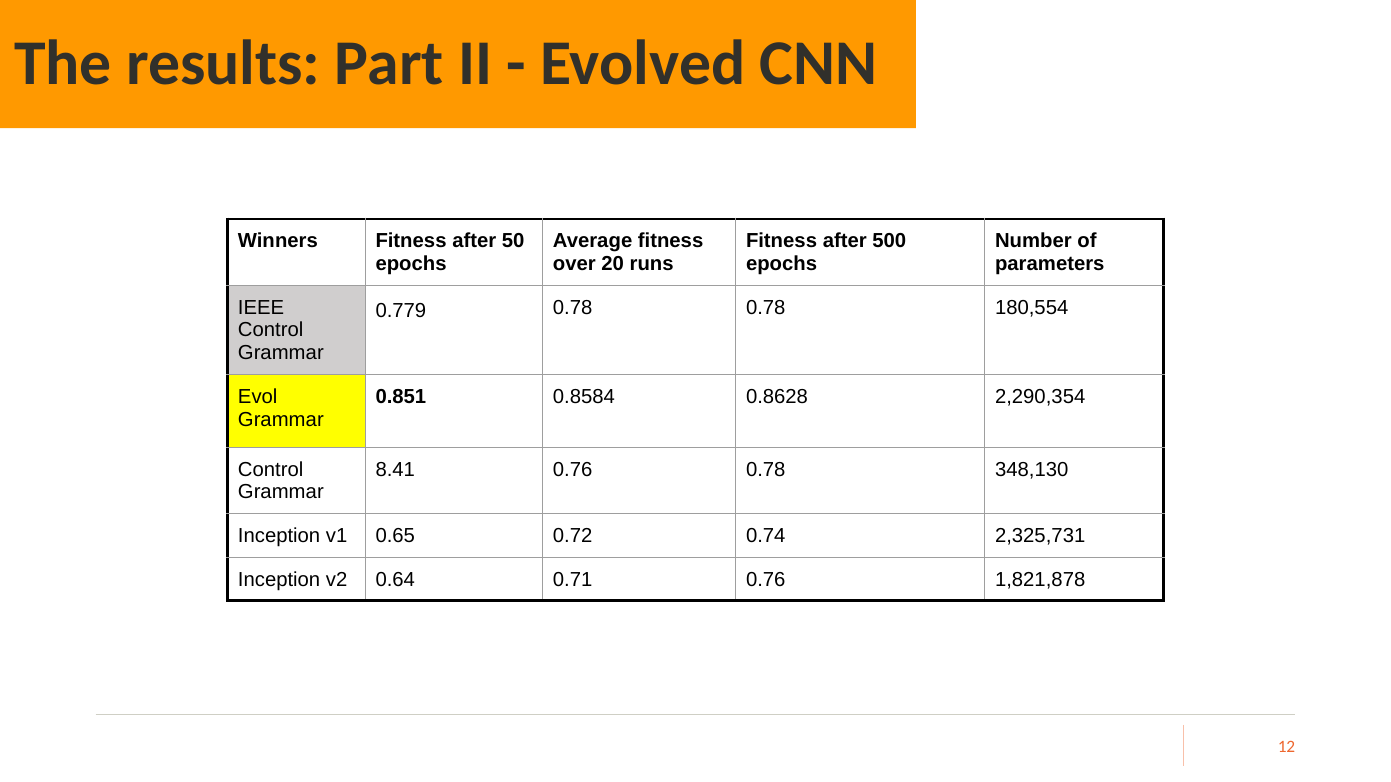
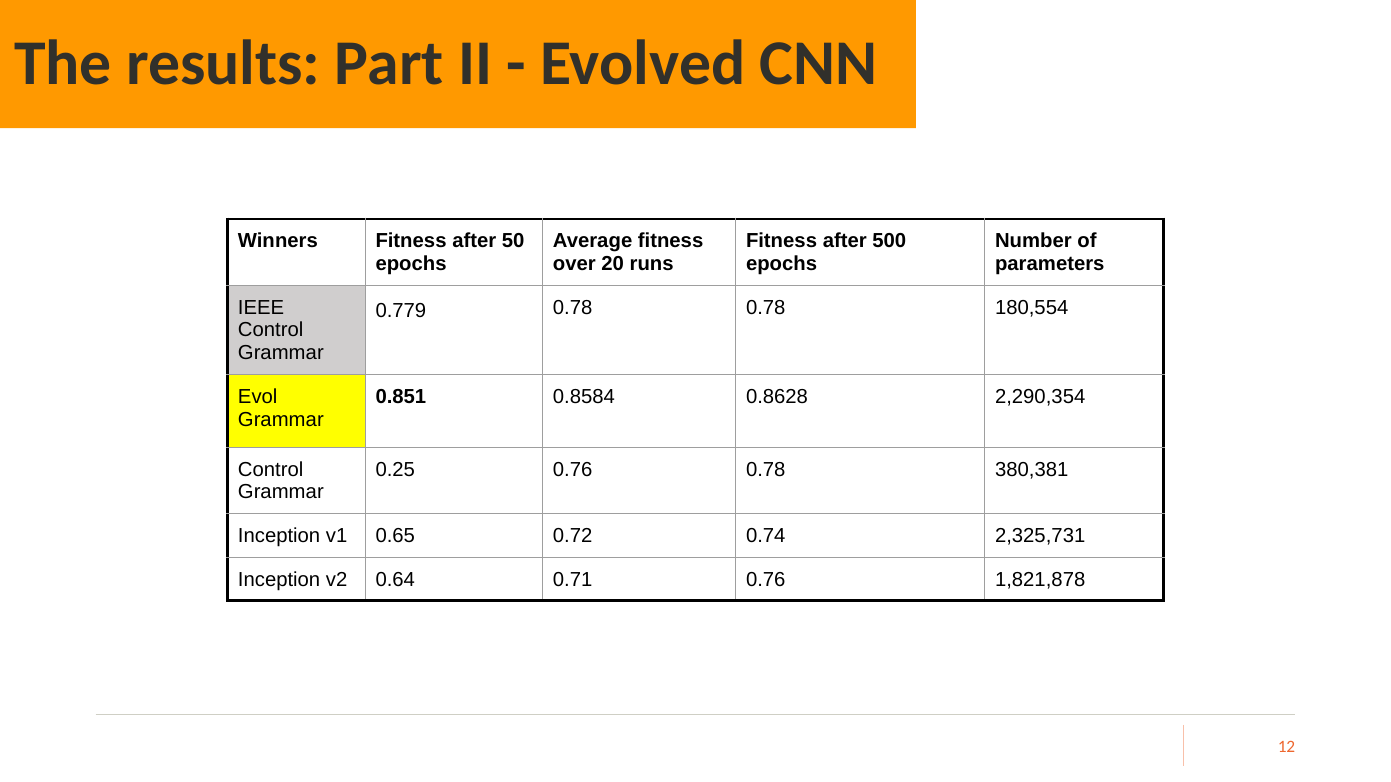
8.41: 8.41 -> 0.25
348,130: 348,130 -> 380,381
